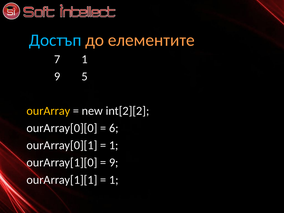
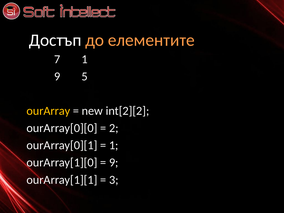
Достъп colour: light blue -> white
6: 6 -> 2
1 at (114, 180): 1 -> 3
